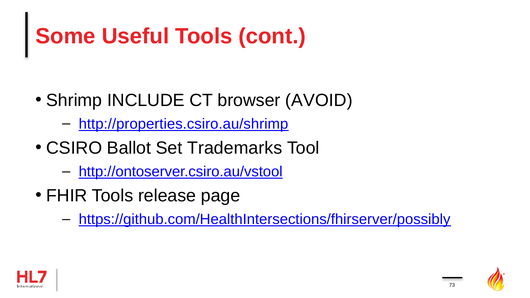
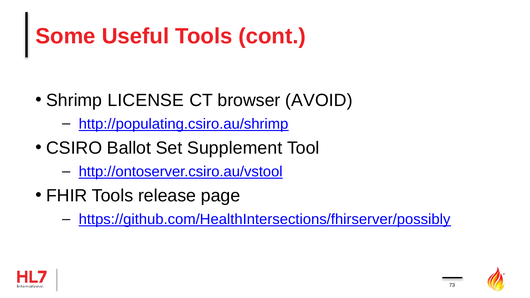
INCLUDE: INCLUDE -> LICENSE
http://properties.csiro.au/shrimp: http://properties.csiro.au/shrimp -> http://populating.csiro.au/shrimp
Trademarks: Trademarks -> Supplement
